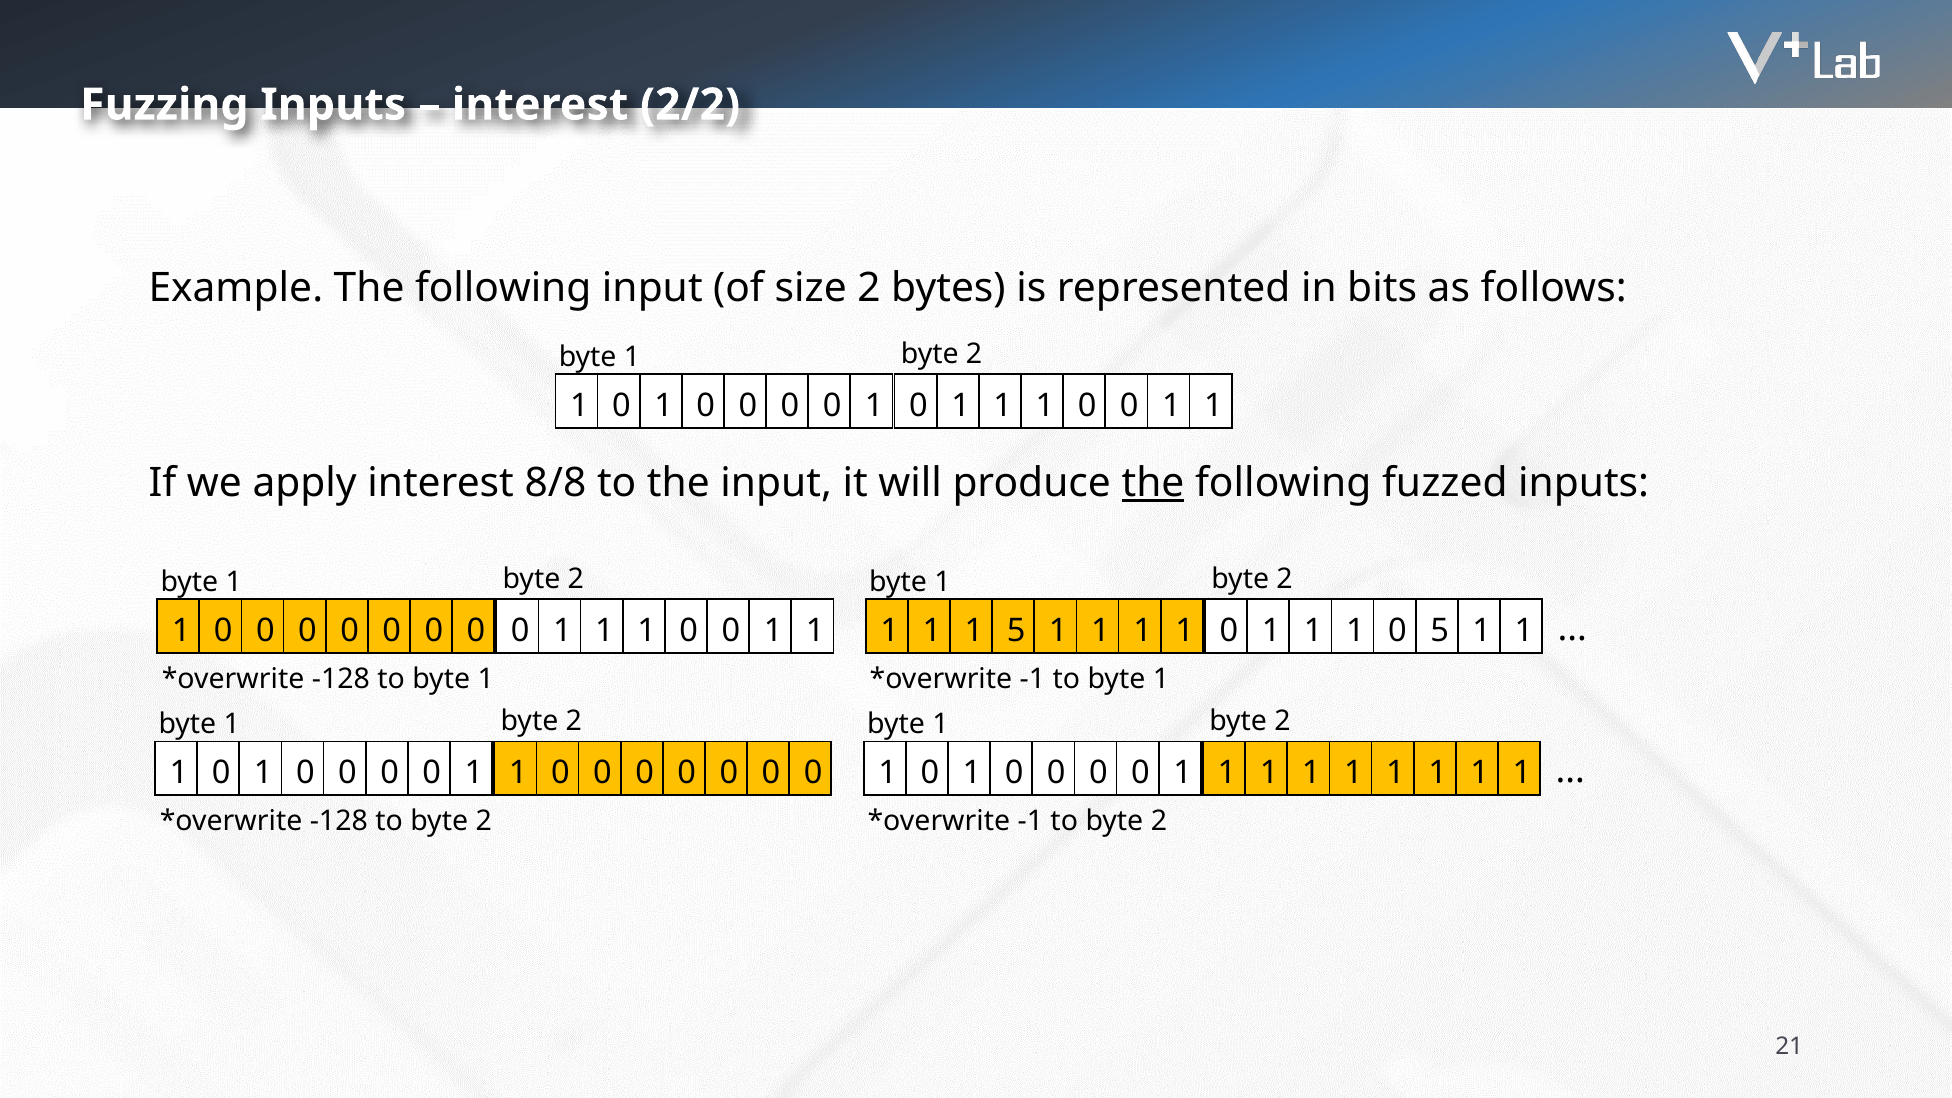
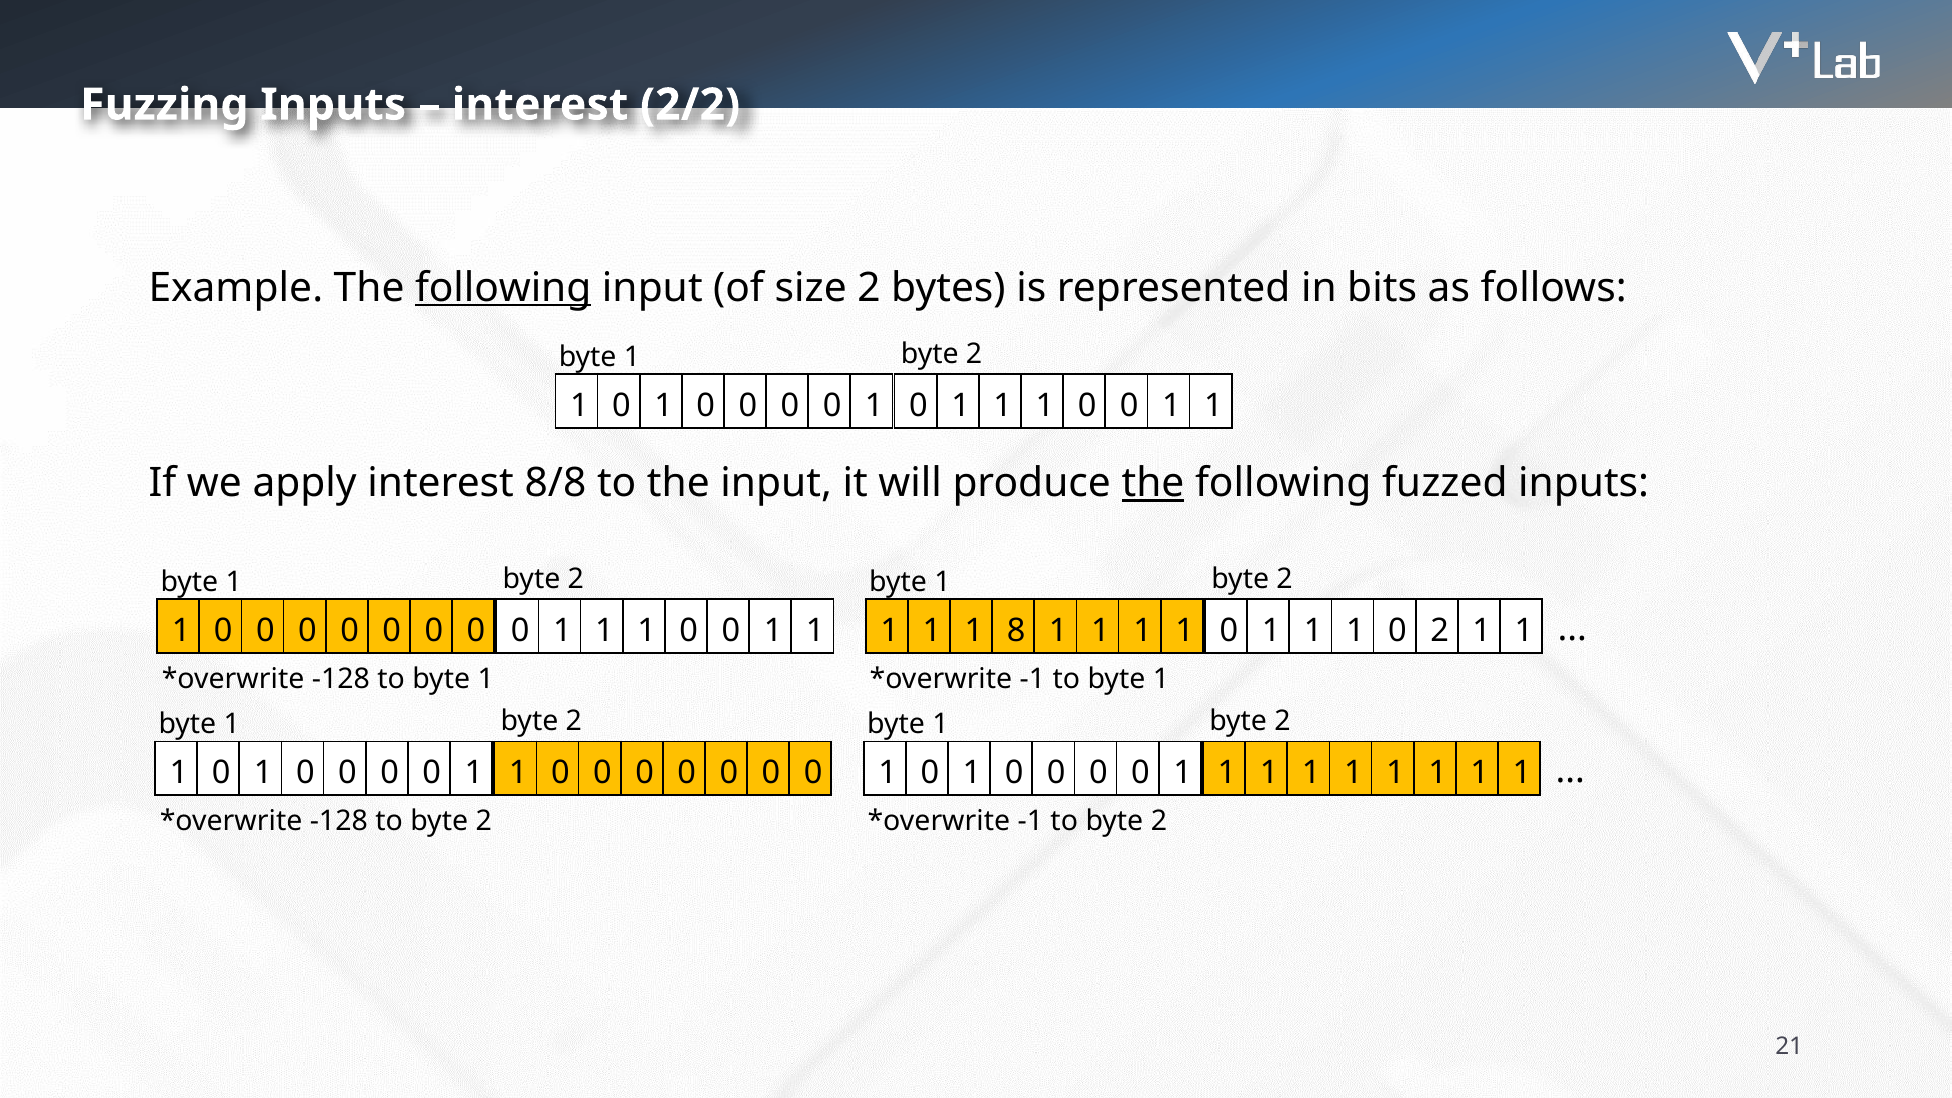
following at (503, 288) underline: none -> present
1 5: 5 -> 8
0 5: 5 -> 2
